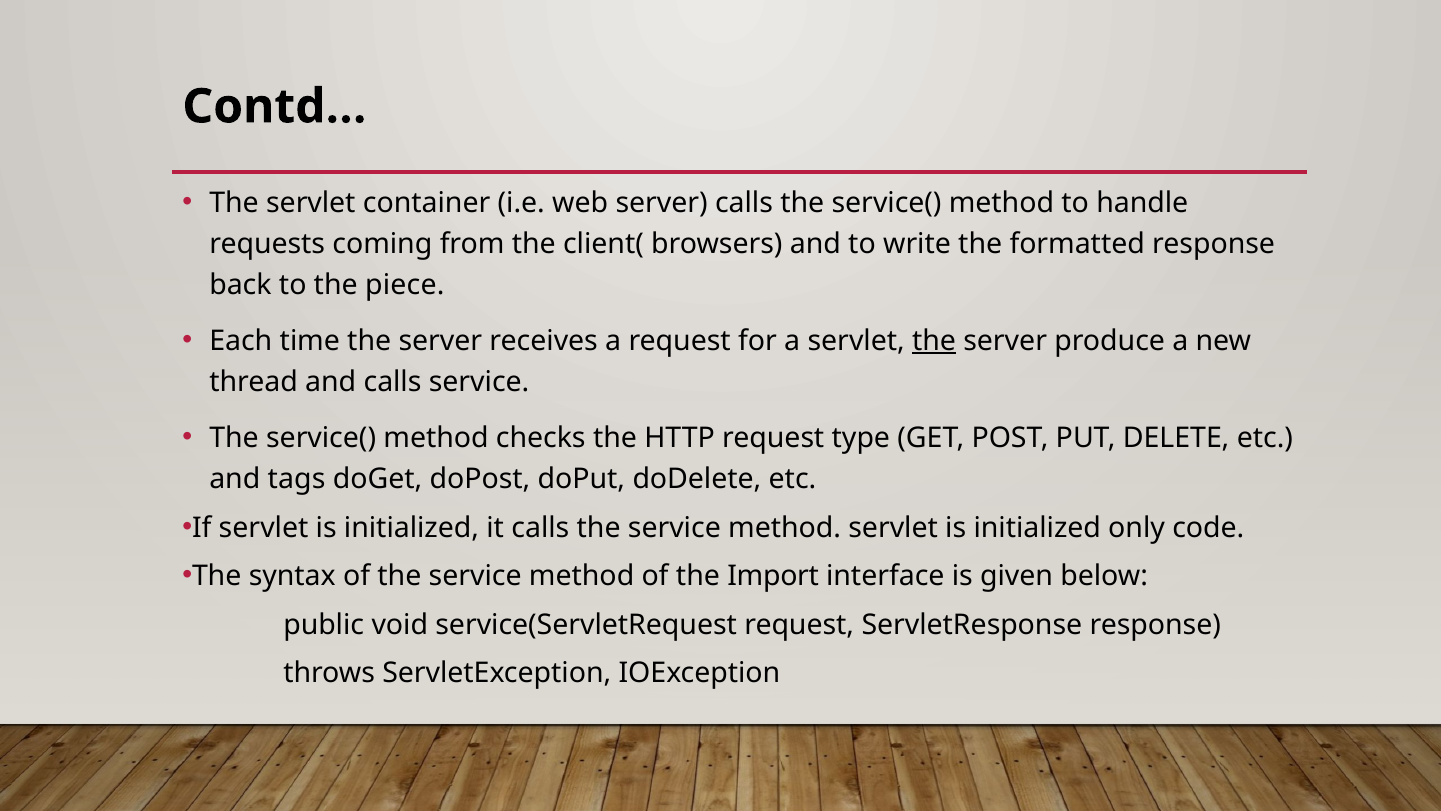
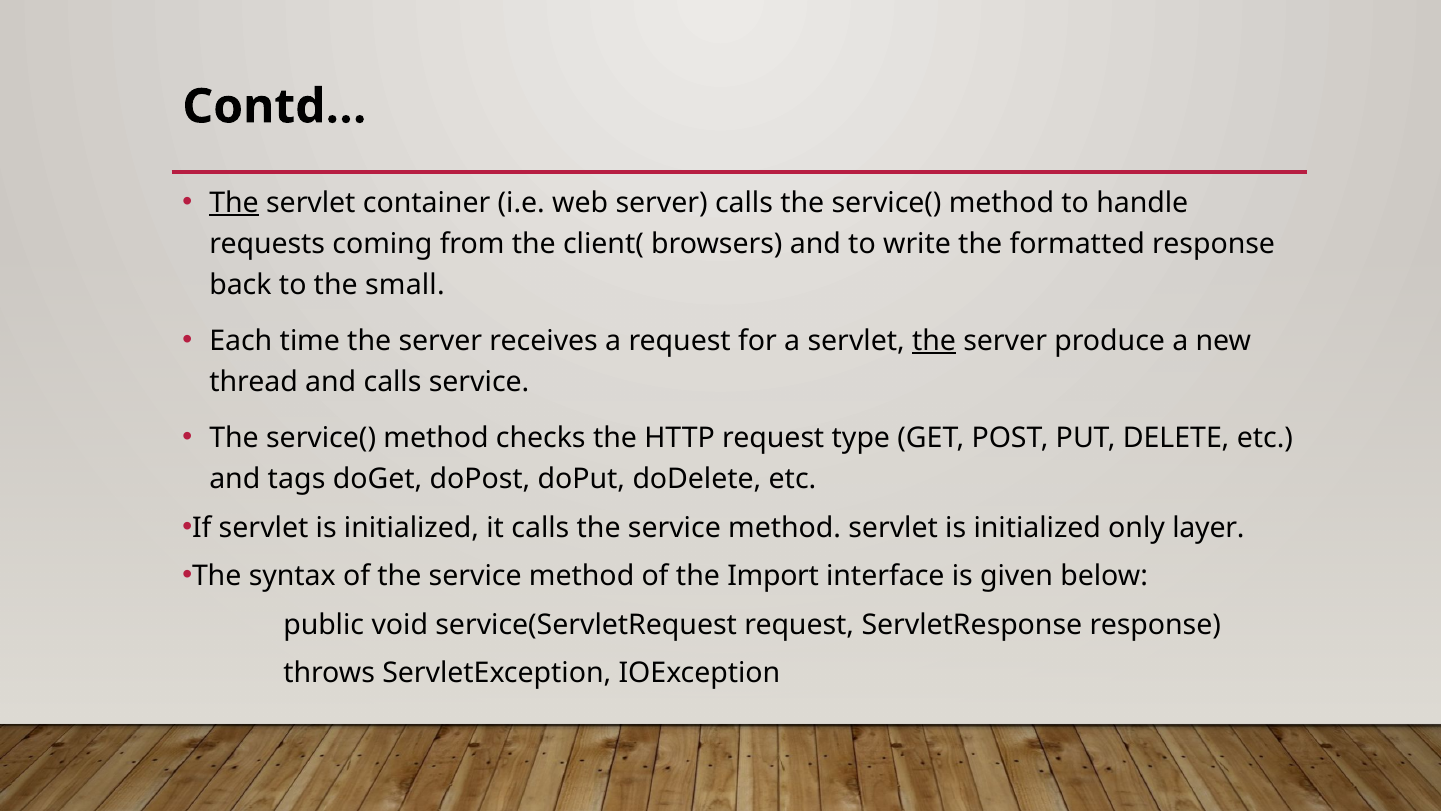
The at (234, 203) underline: none -> present
piece: piece -> small
code: code -> layer
